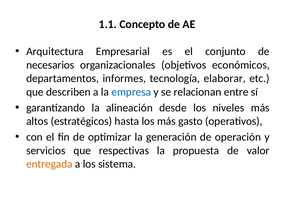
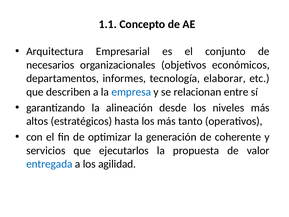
gasto: gasto -> tanto
operación: operación -> coherente
respectivas: respectivas -> ejecutarlos
entregada colour: orange -> blue
sistema: sistema -> agilidad
